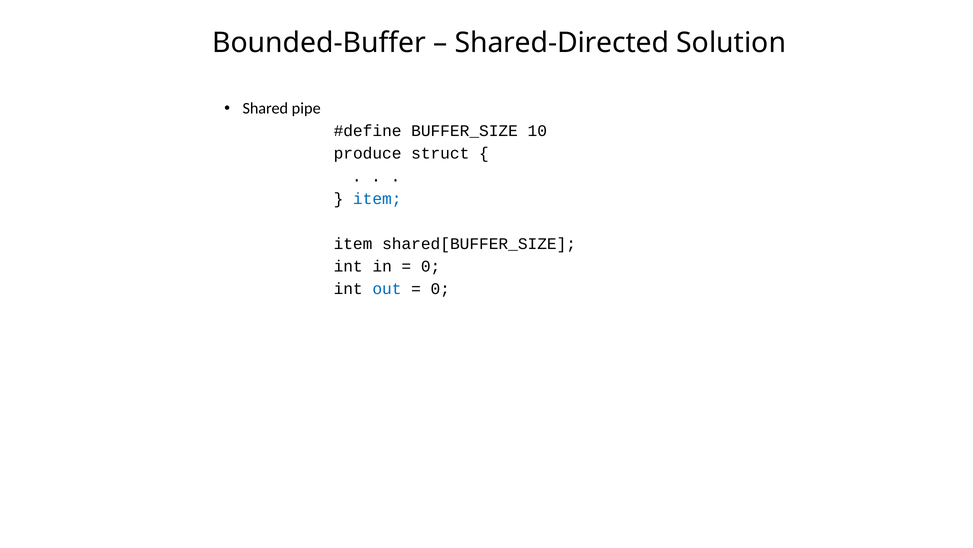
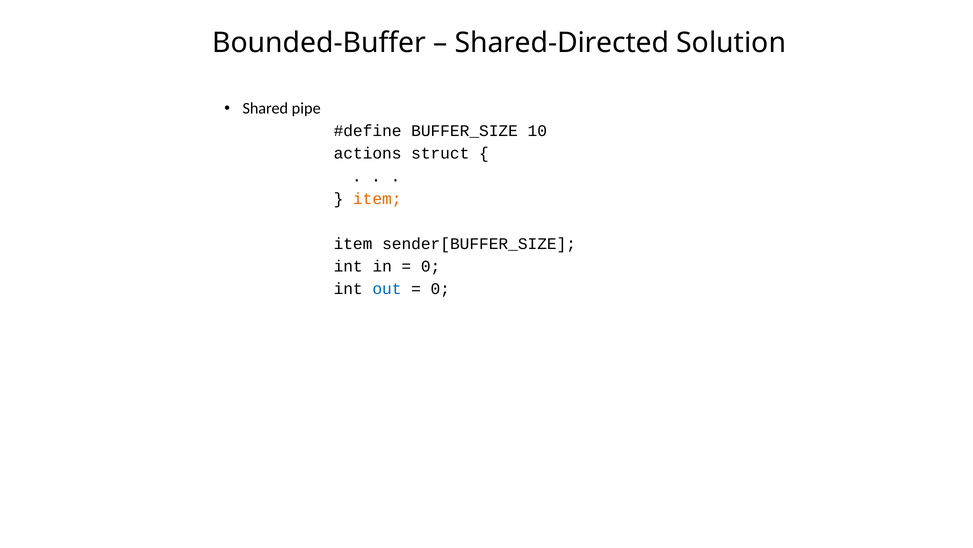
produce: produce -> actions
item at (377, 199) colour: blue -> orange
shared[BUFFER_SIZE: shared[BUFFER_SIZE -> sender[BUFFER_SIZE
